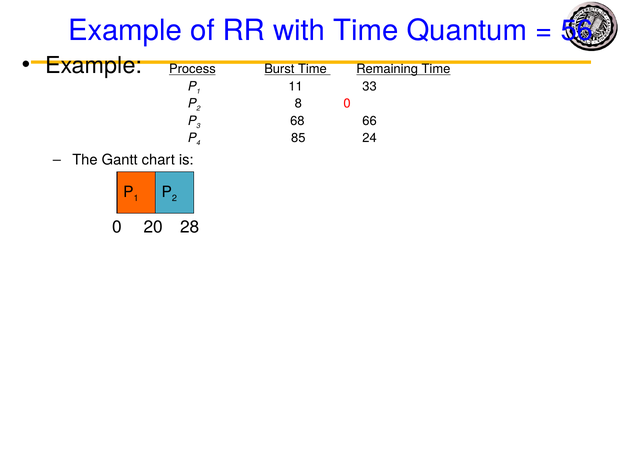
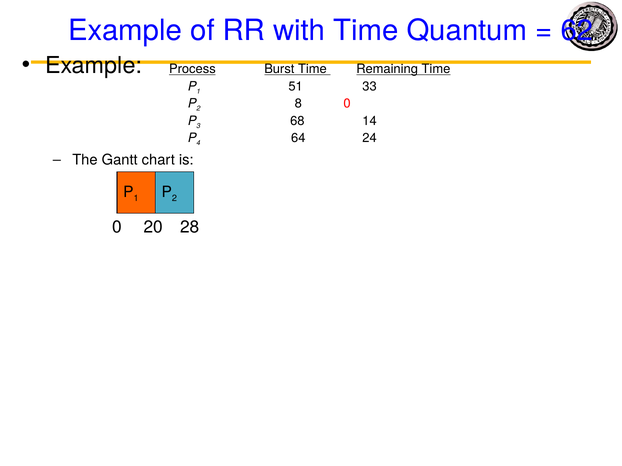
56: 56 -> 62
11: 11 -> 51
66: 66 -> 14
85: 85 -> 64
